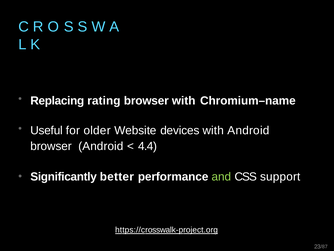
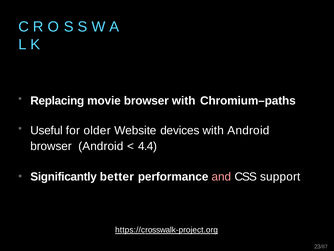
rating: rating -> movie
Chromium–name: Chromium–name -> Chromium–paths
and colour: light green -> pink
